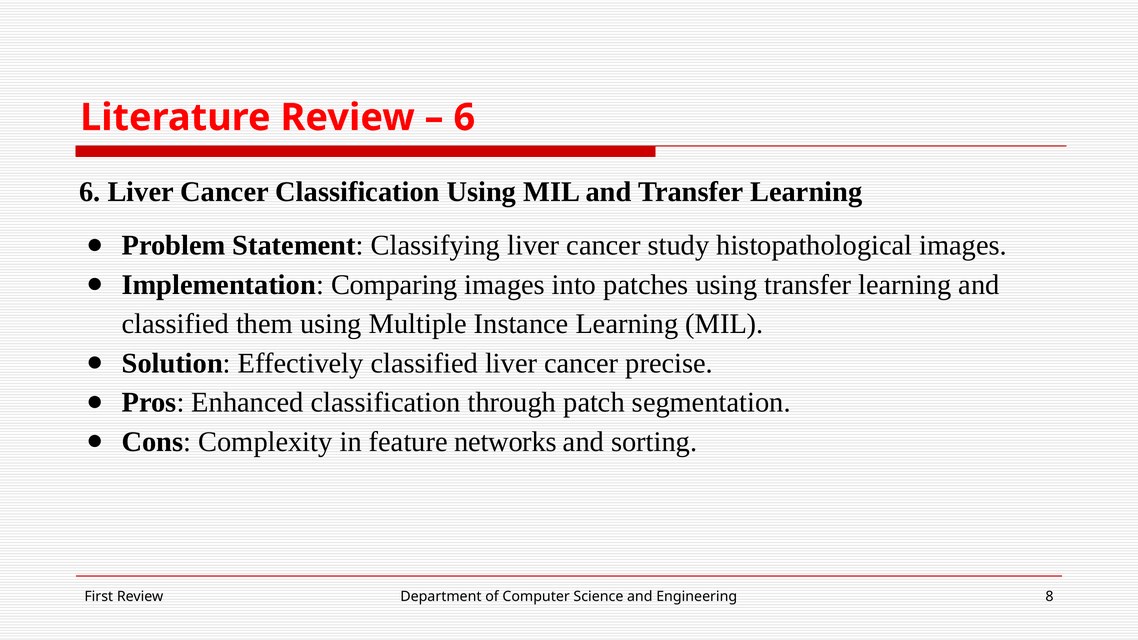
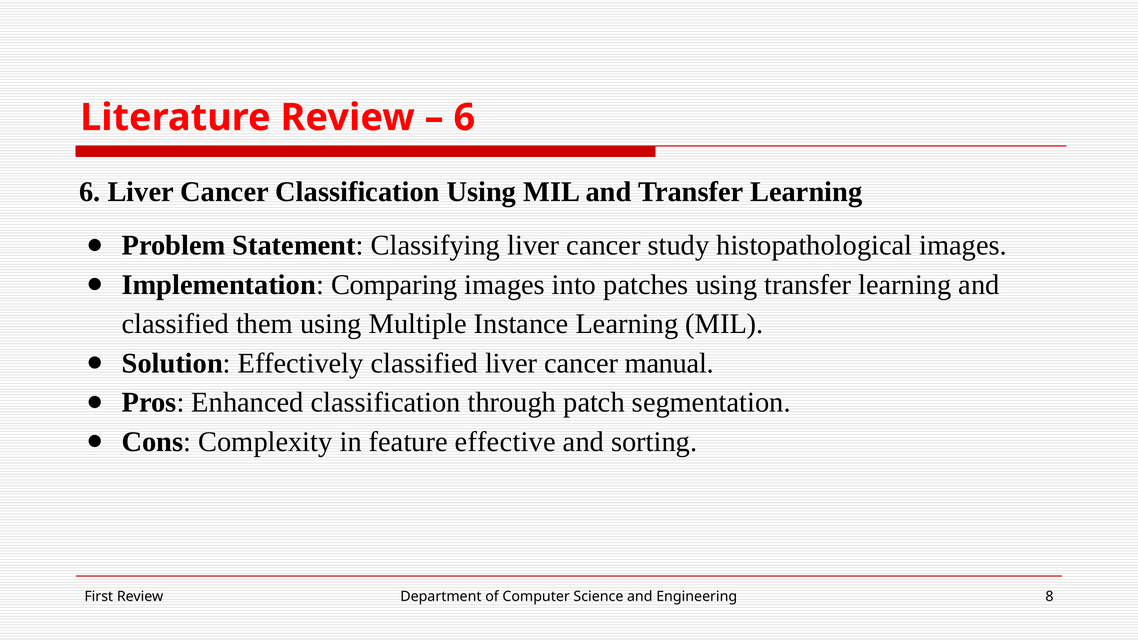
precise: precise -> manual
networks: networks -> effective
